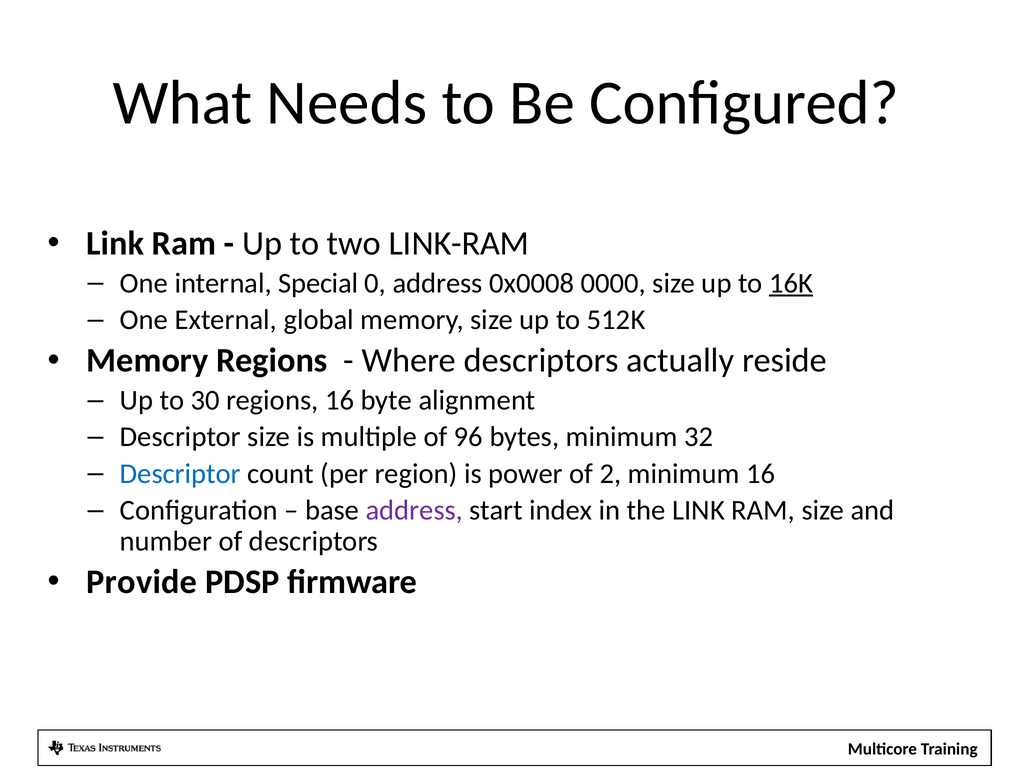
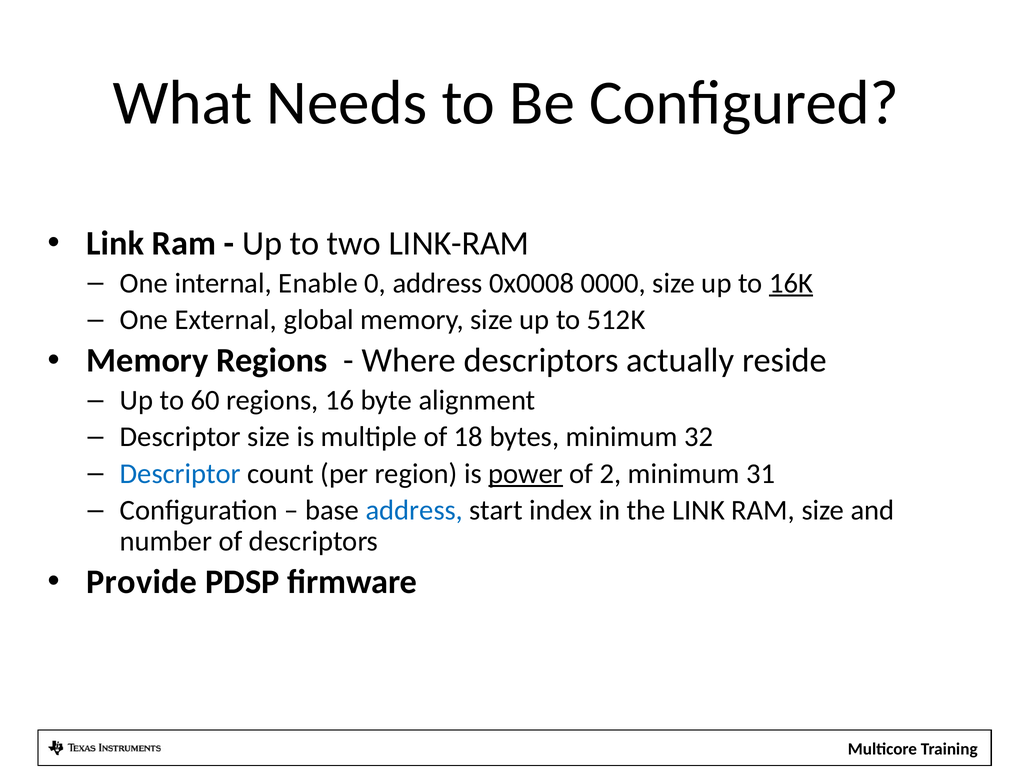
Special: Special -> Enable
30: 30 -> 60
96: 96 -> 18
power underline: none -> present
minimum 16: 16 -> 31
address at (414, 510) colour: purple -> blue
